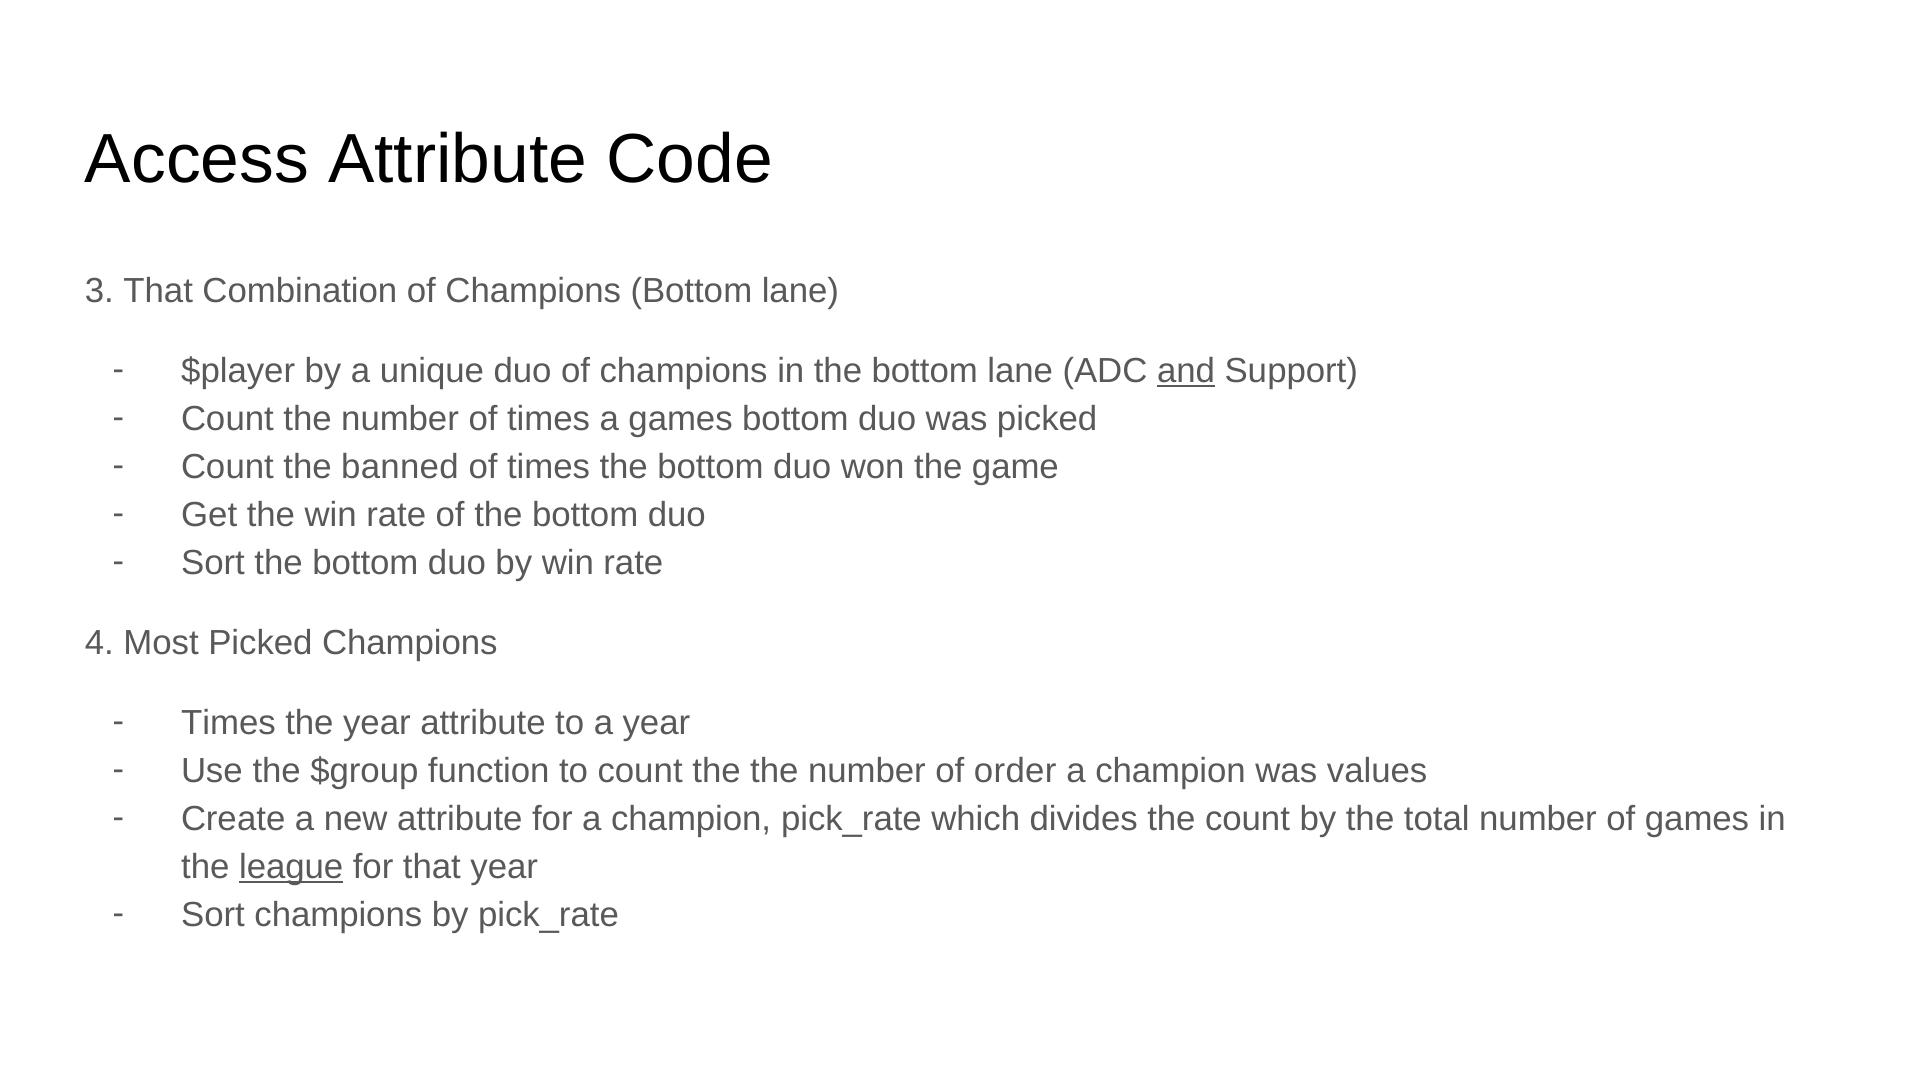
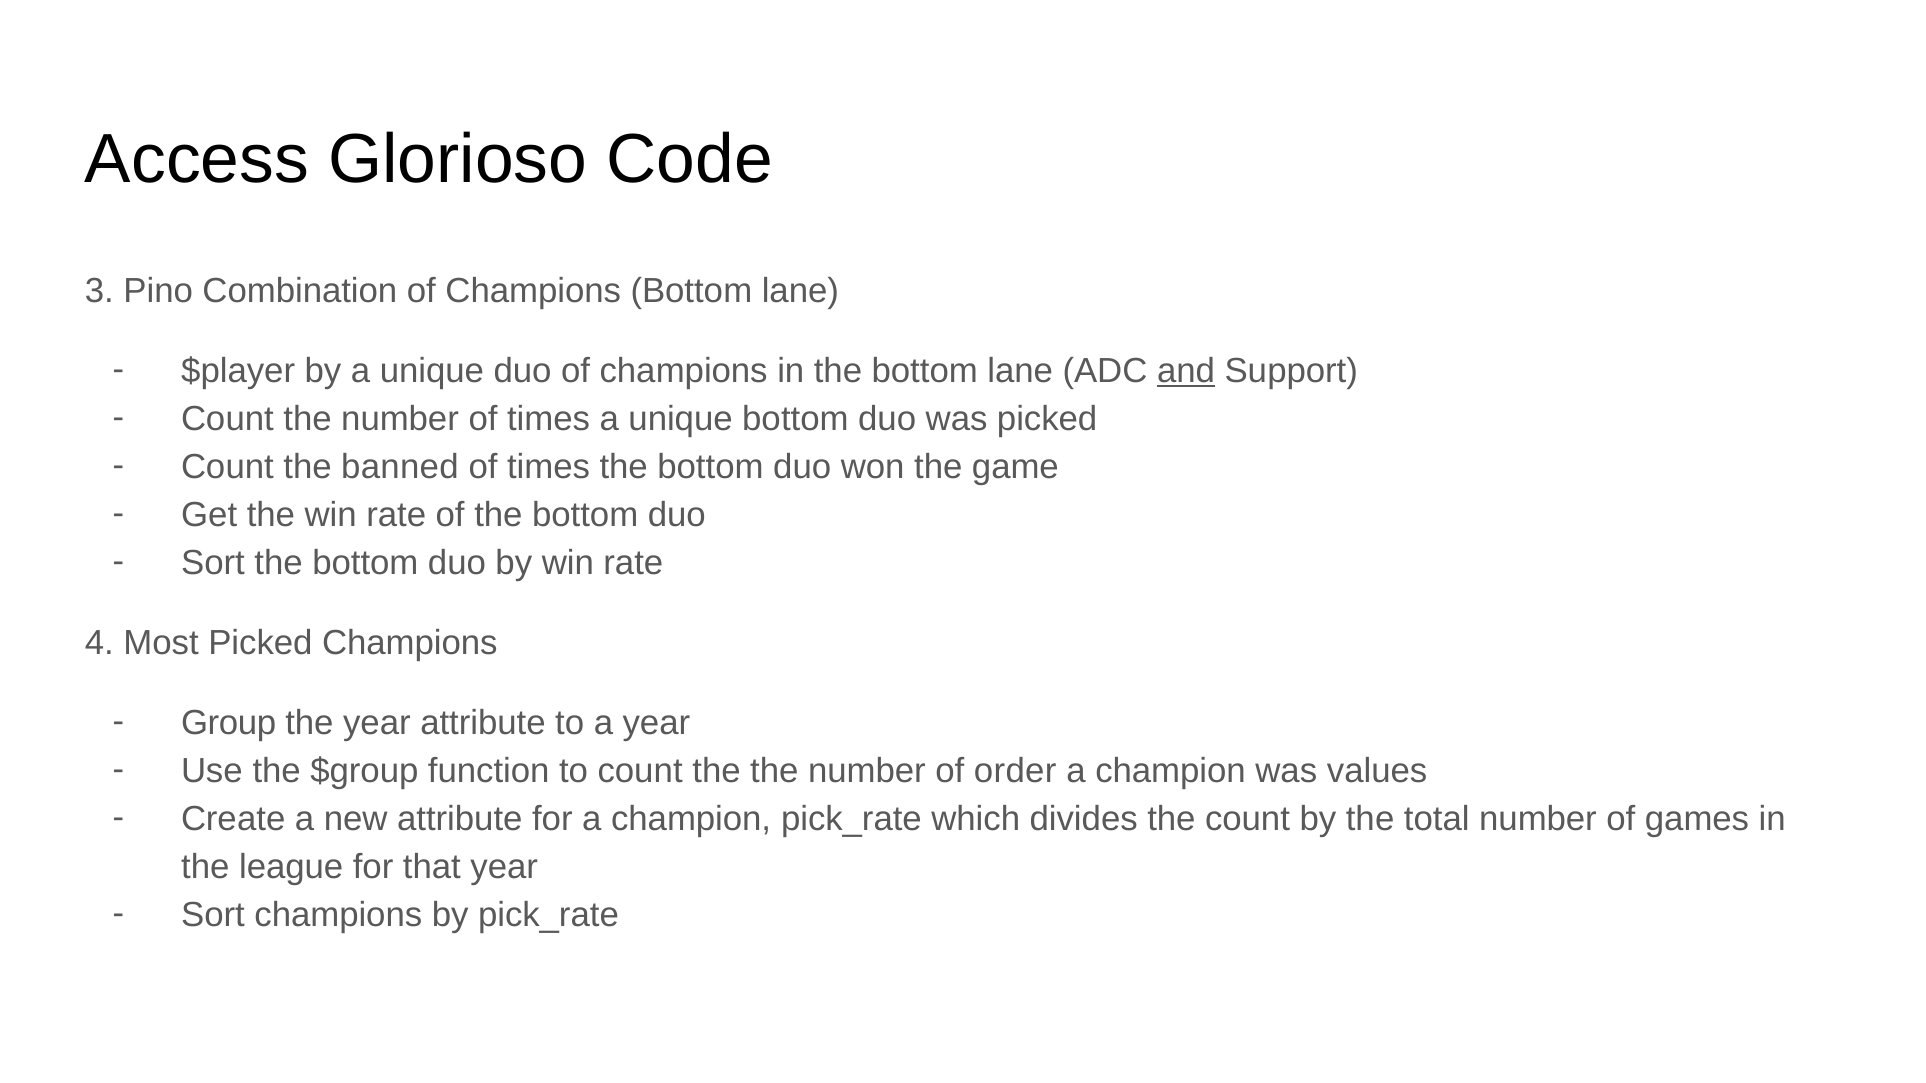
Access Attribute: Attribute -> Glorioso
3 That: That -> Pino
times a games: games -> unique
Times at (229, 724): Times -> Group
league underline: present -> none
